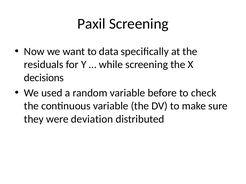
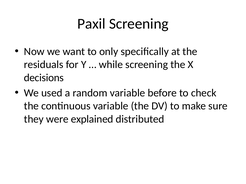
data: data -> only
deviation: deviation -> explained
